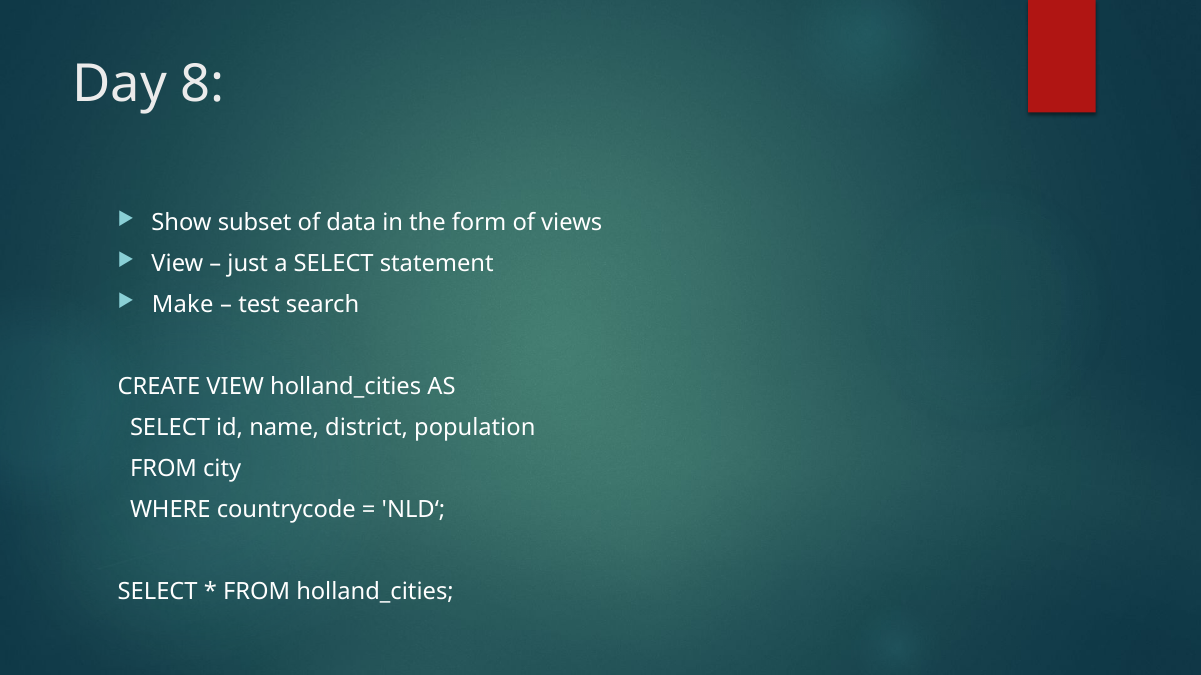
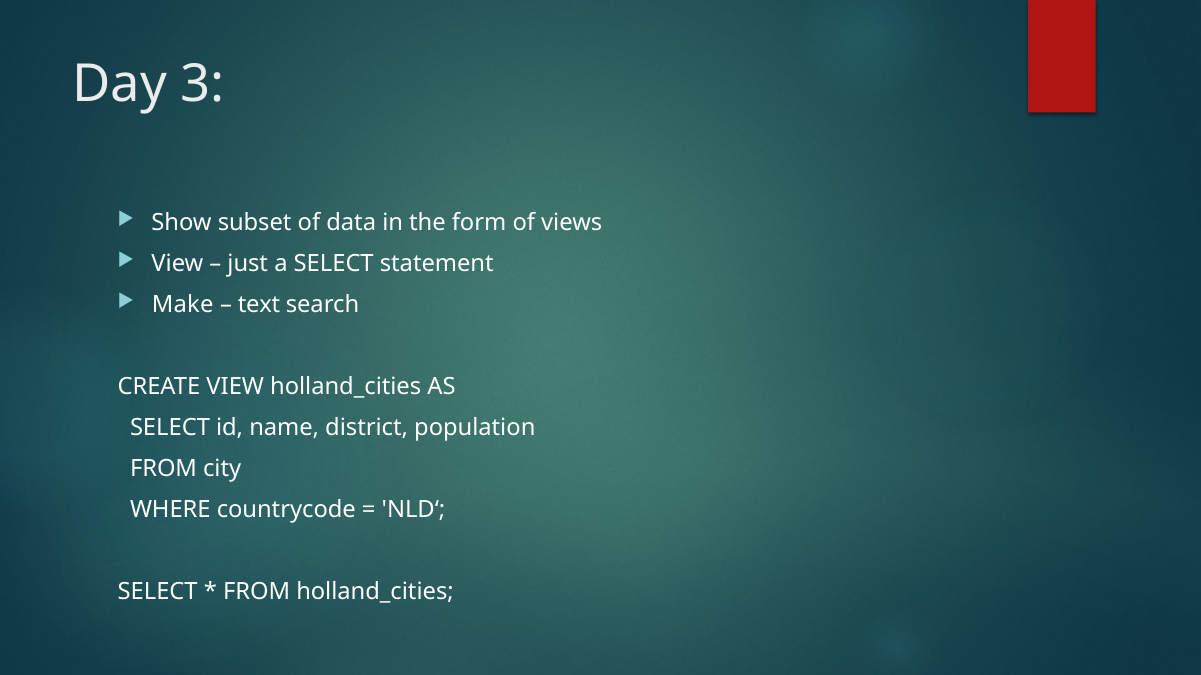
8: 8 -> 3
test: test -> text
